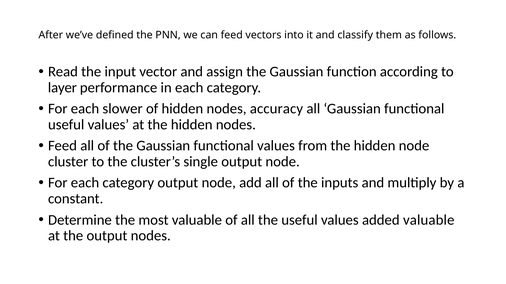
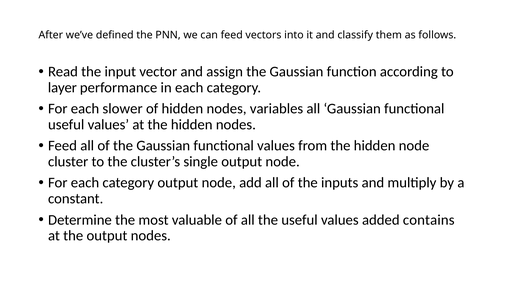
accuracy: accuracy -> variables
added valuable: valuable -> contains
